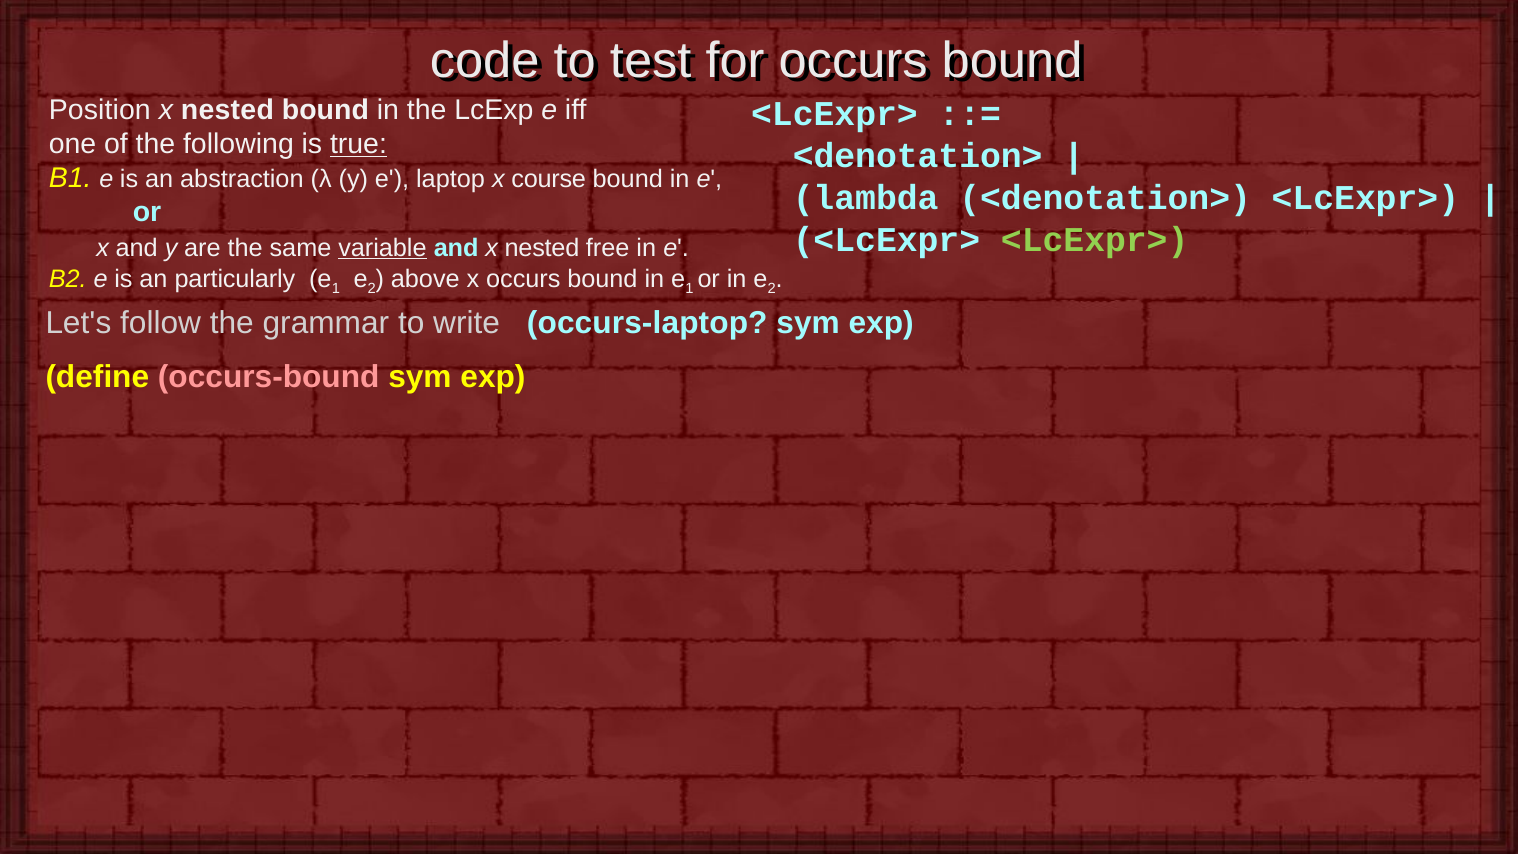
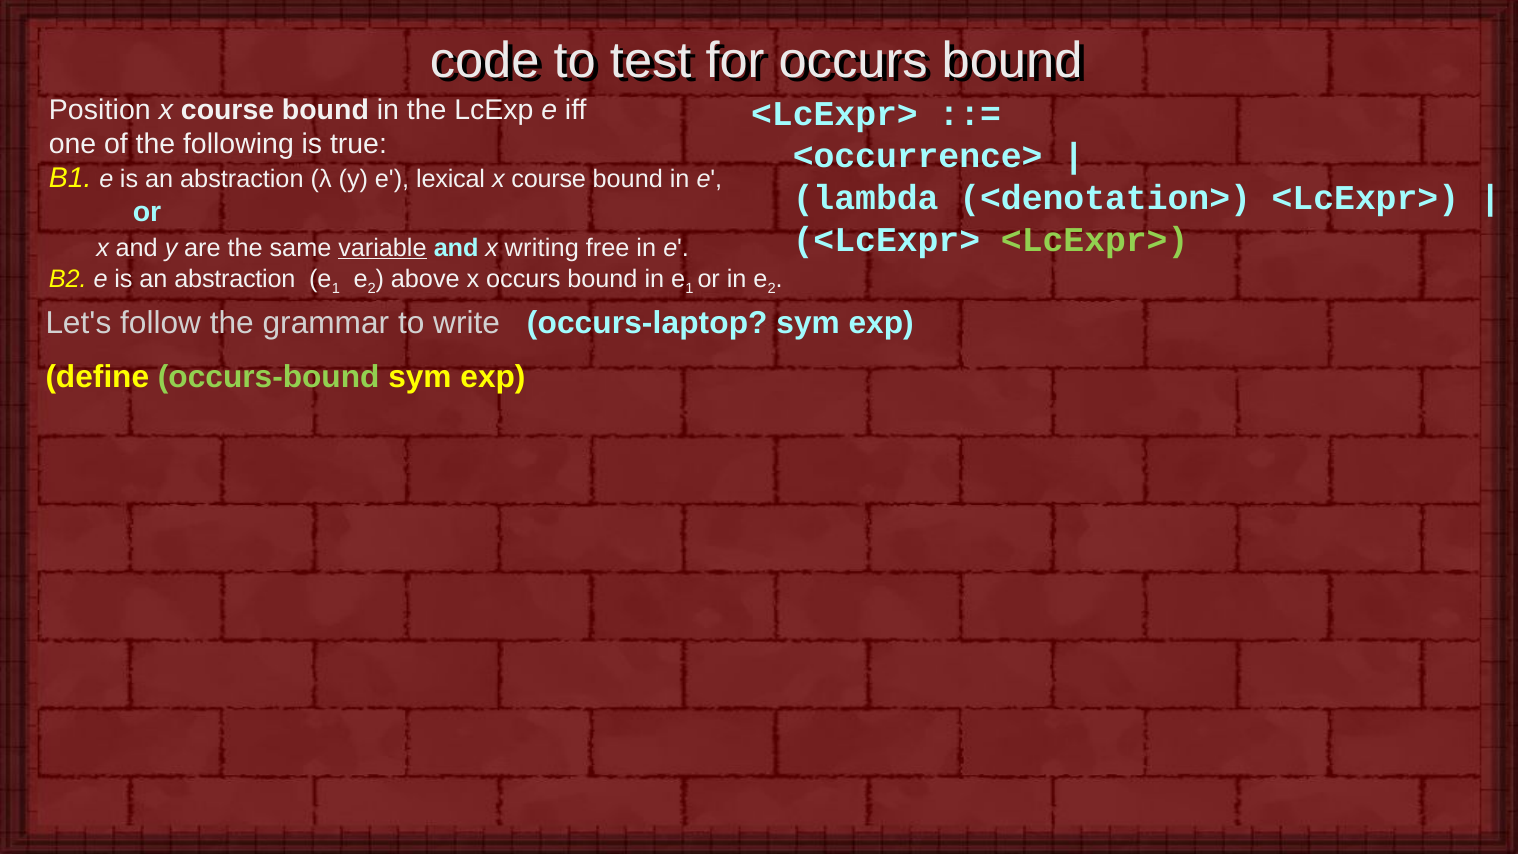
nested at (227, 110): nested -> course
true underline: present -> none
<denotation> at (918, 156): <denotation> -> <occurrence>
laptop: laptop -> lexical
and x nested: nested -> writing
particularly at (235, 279): particularly -> abstraction
occurs-bound colour: pink -> light green
